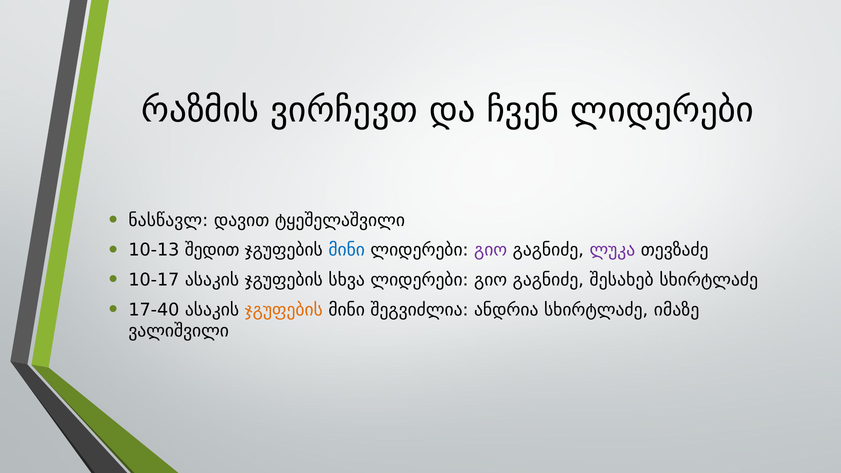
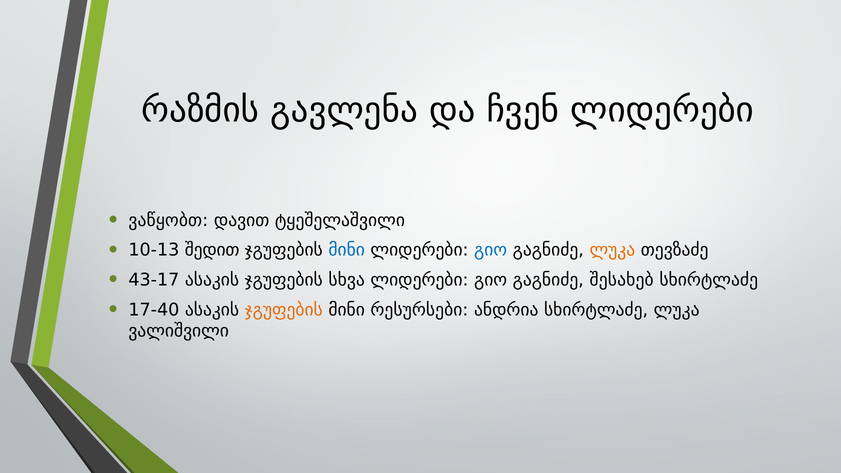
ვირჩევთ: ვირჩევთ -> გავლენა
ნასწავლ: ნასწავლ -> ვაწყობთ
გიო at (491, 250) colour: purple -> blue
ლუკა at (612, 250) colour: purple -> orange
10-17: 10-17 -> 43-17
შეგვიძლია: შეგვიძლია -> რესურსები
სხირტლაძე იმაზე: იმაზე -> ლუკა
